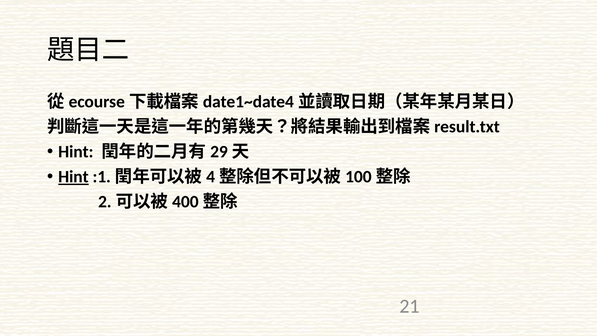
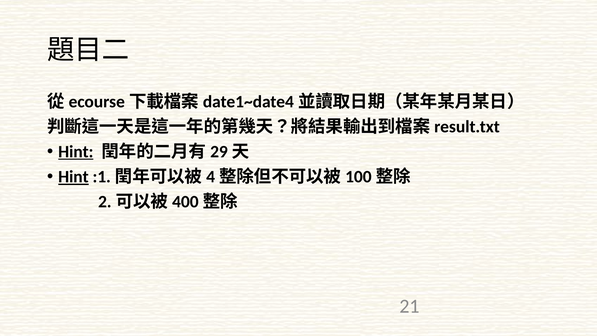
Hint at (76, 152) underline: none -> present
